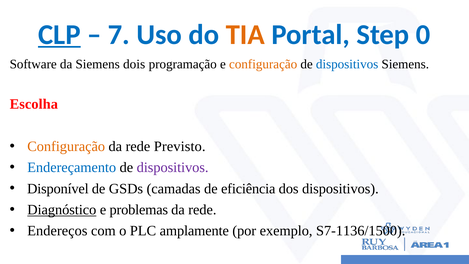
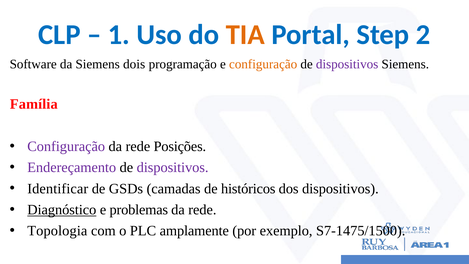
CLP underline: present -> none
7: 7 -> 1
0: 0 -> 2
dispositivos at (347, 64) colour: blue -> purple
Escolha: Escolha -> Família
Configuração at (66, 146) colour: orange -> purple
Previsto: Previsto -> Posições
Endereçamento colour: blue -> purple
Disponível: Disponível -> Identificar
eficiência: eficiência -> históricos
Endereços: Endereços -> Topologia
S7-1136/1500: S7-1136/1500 -> S7-1475/1500
